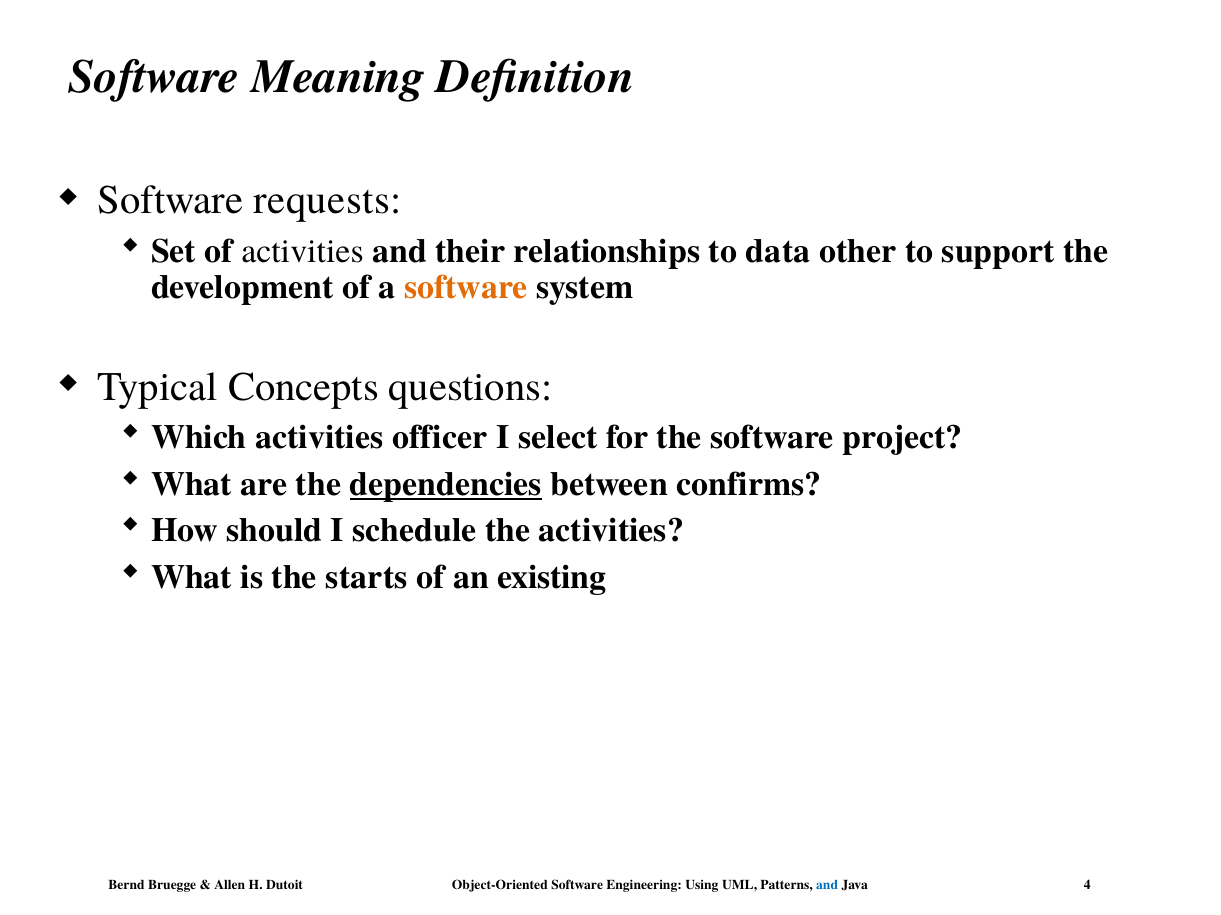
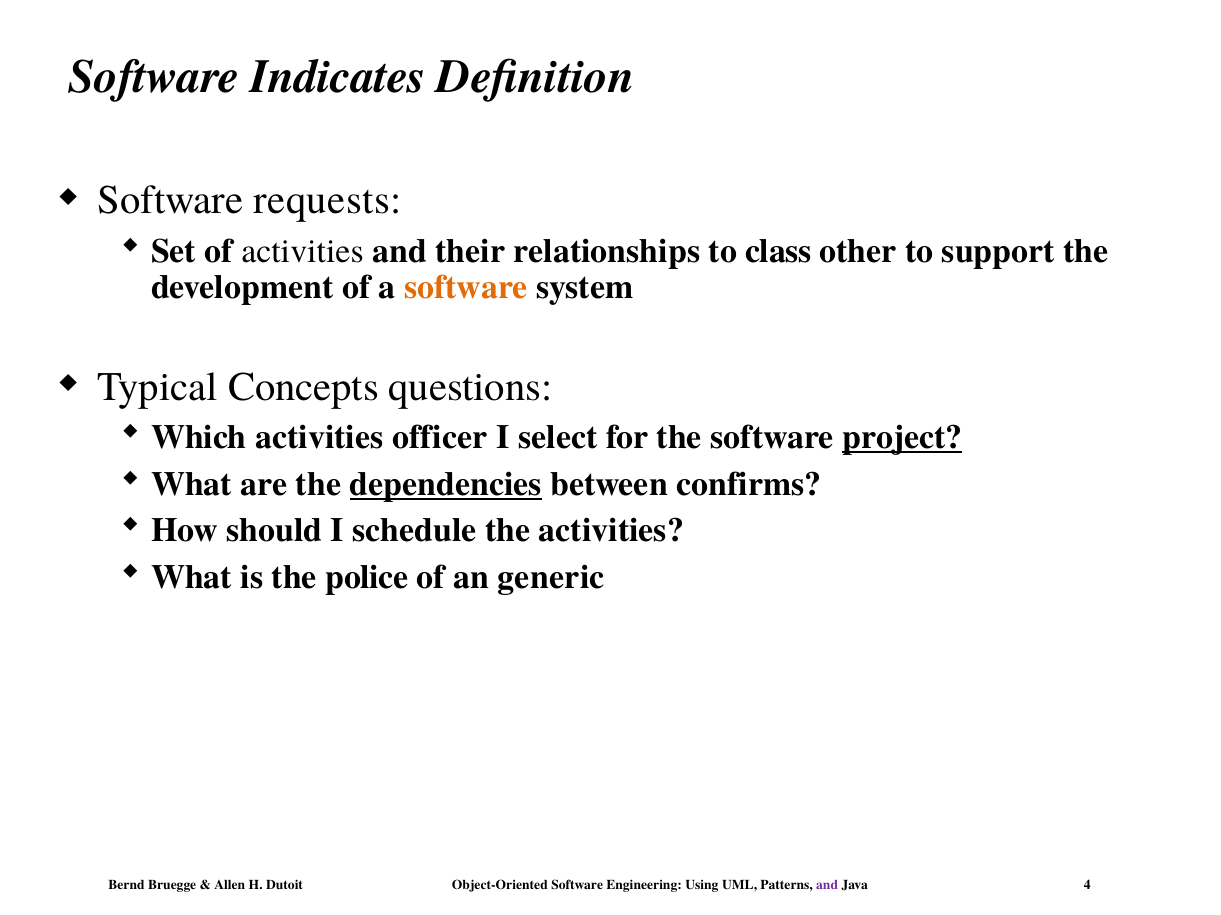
Meaning: Meaning -> Indicates
data: data -> class
project underline: none -> present
starts: starts -> police
existing: existing -> generic
and at (827, 886) colour: blue -> purple
